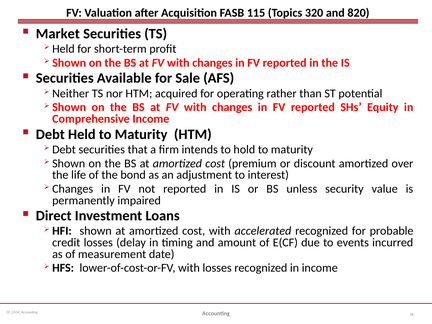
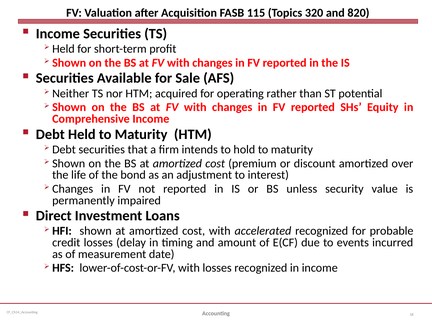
Market at (58, 34): Market -> Income
